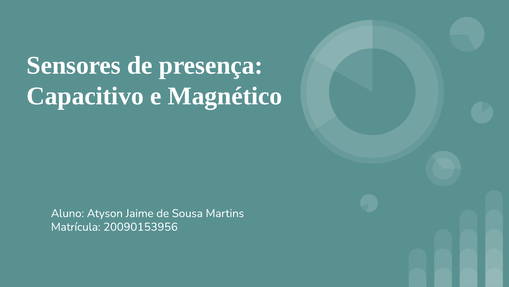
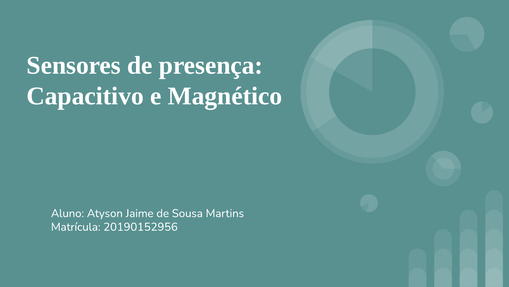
20090153956: 20090153956 -> 20190152956
